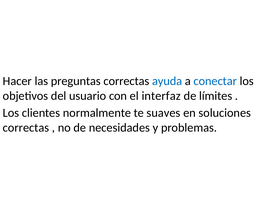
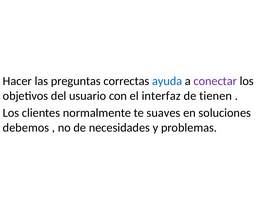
conectar colour: blue -> purple
límites: límites -> tienen
correctas at (26, 128): correctas -> debemos
